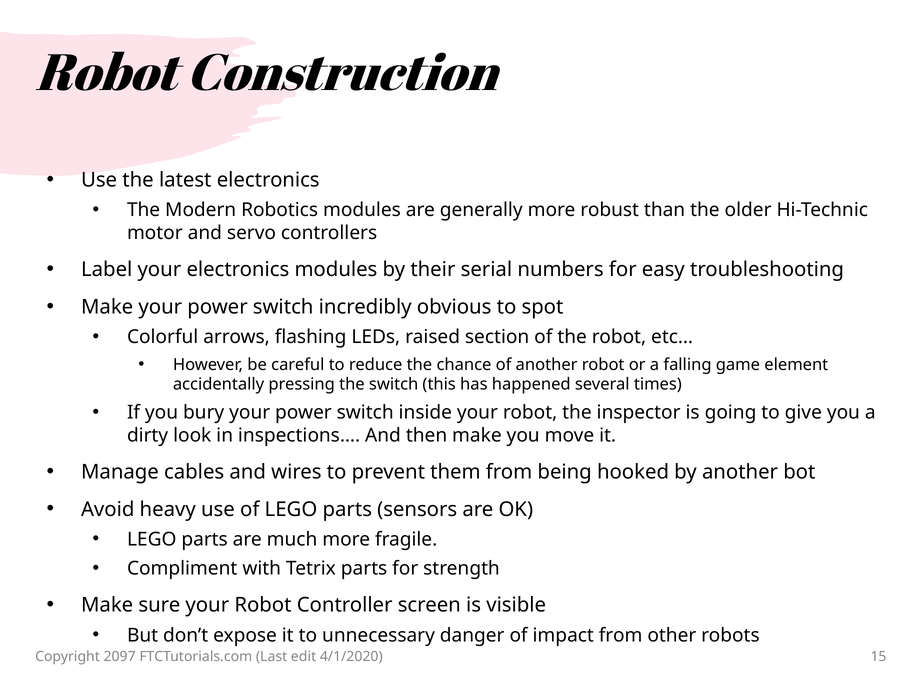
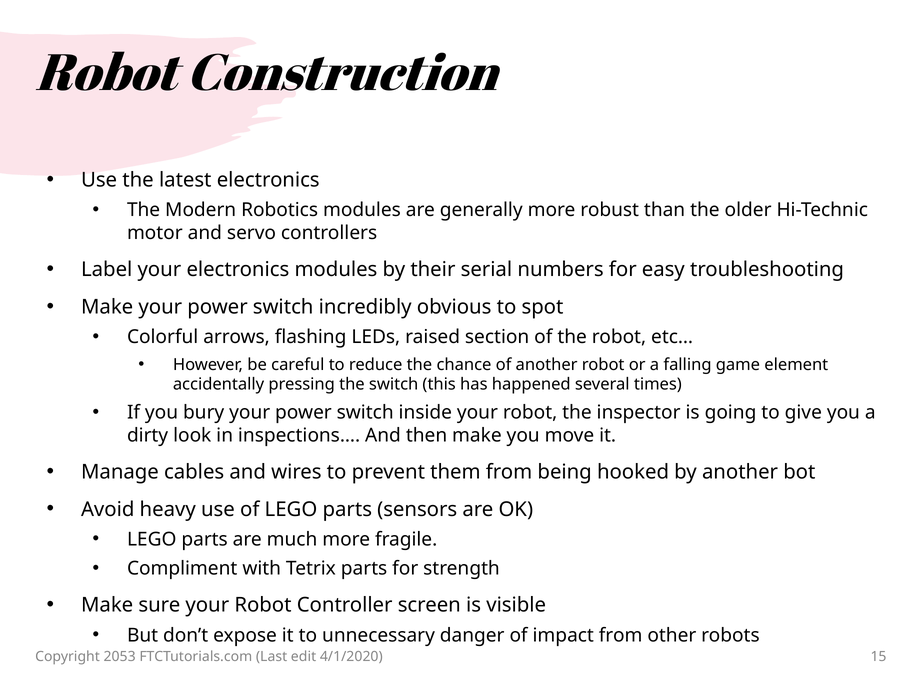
2097: 2097 -> 2053
